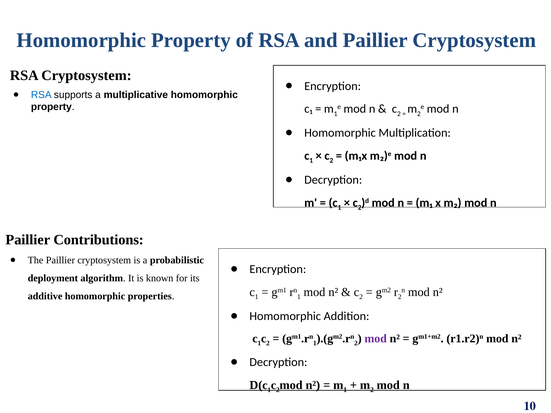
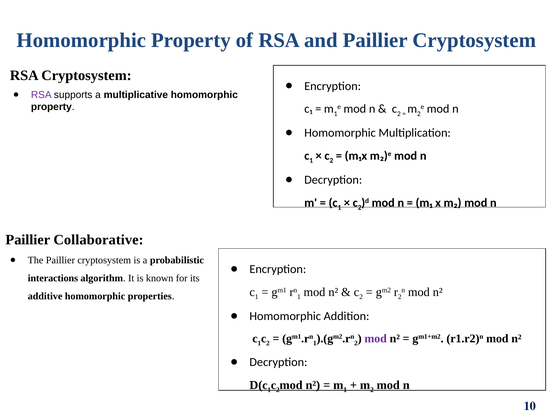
RSA at (41, 95) colour: blue -> purple
Contributions: Contributions -> Collaborative
deployment: deployment -> interactions
